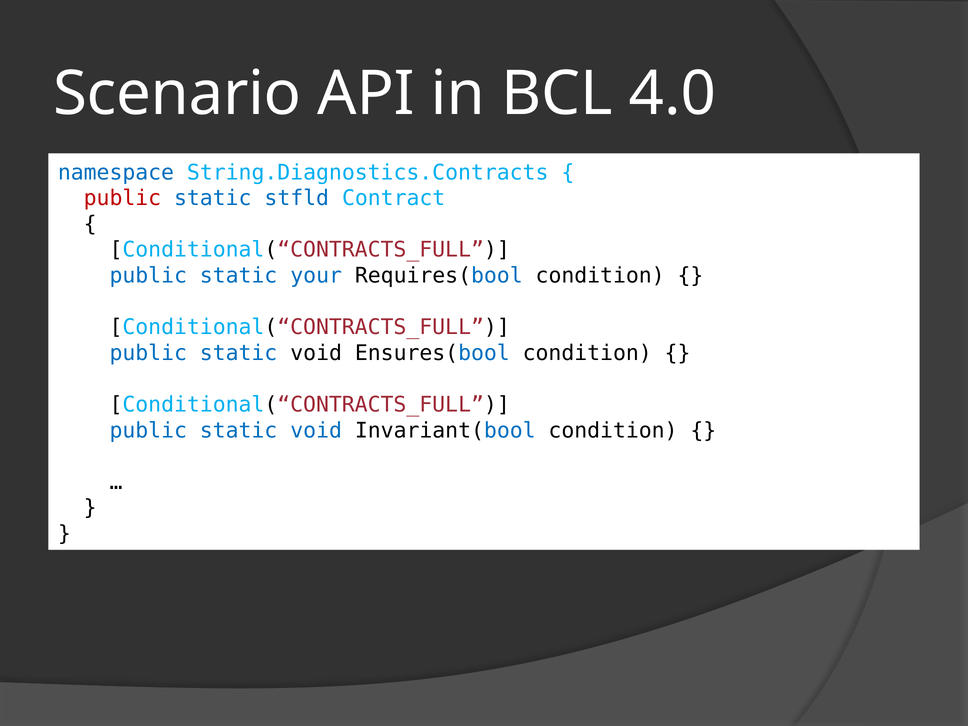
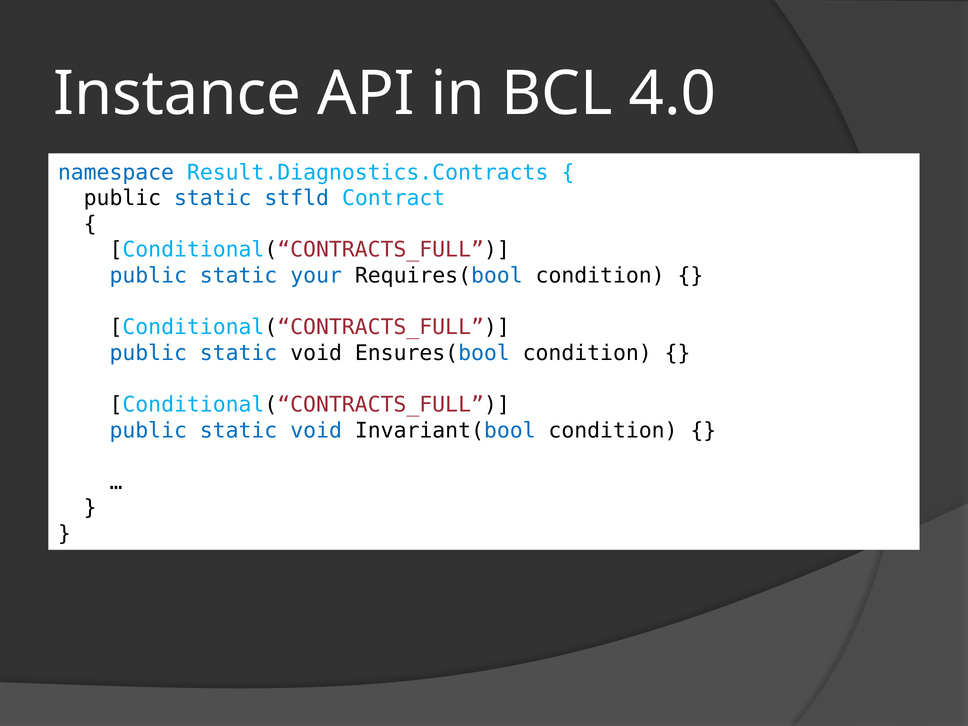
Scenario: Scenario -> Instance
String.Diagnostics.Contracts: String.Diagnostics.Contracts -> Result.Diagnostics.Contracts
public at (122, 198) colour: red -> black
